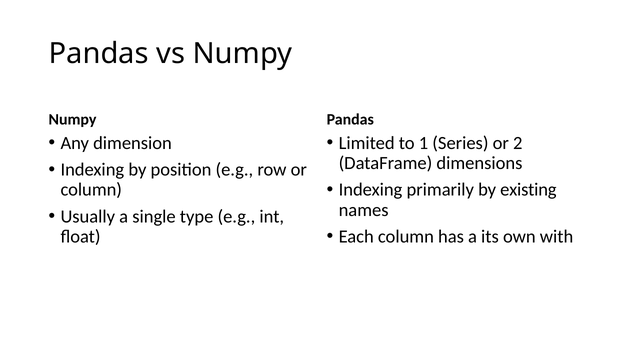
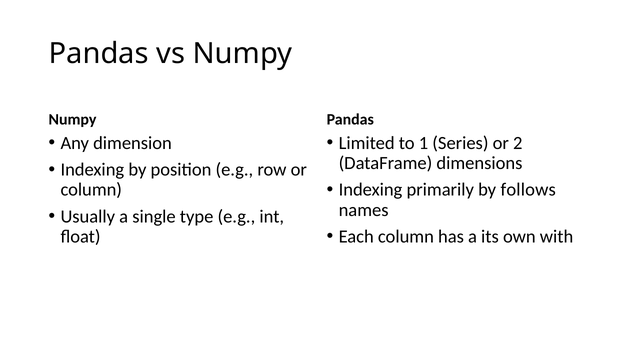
existing: existing -> follows
